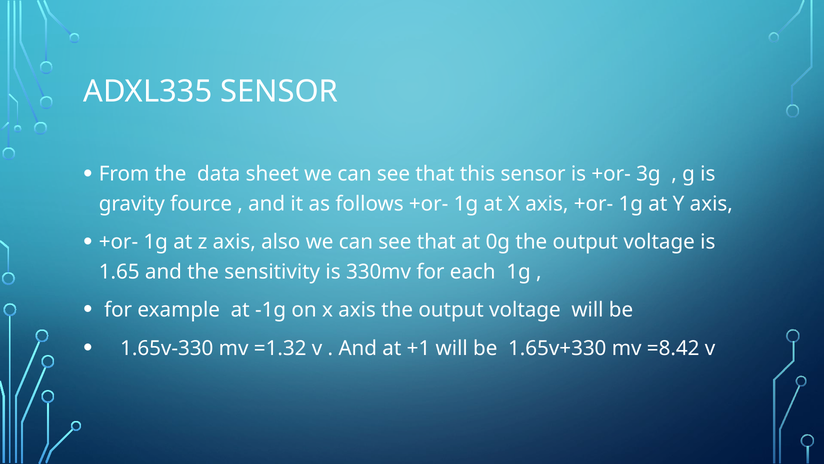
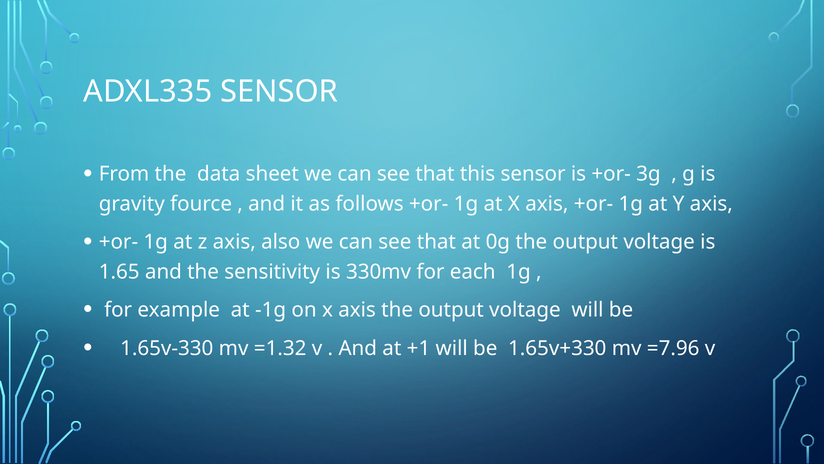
=8.42: =8.42 -> =7.96
